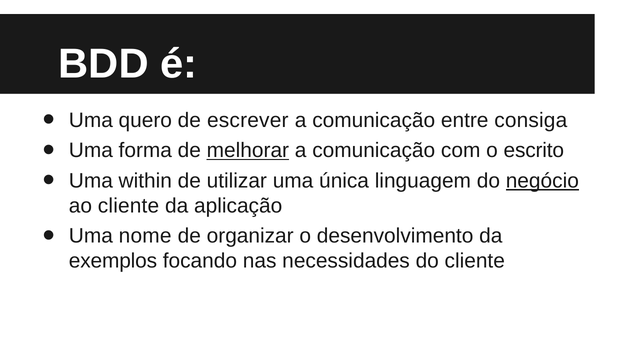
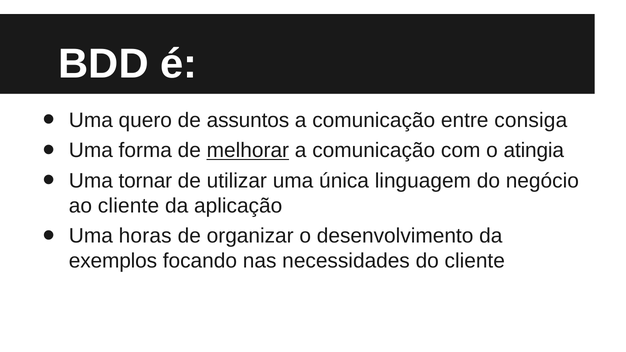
escrever: escrever -> assuntos
escrito: escrito -> atingia
within: within -> tornar
negócio underline: present -> none
nome: nome -> horas
